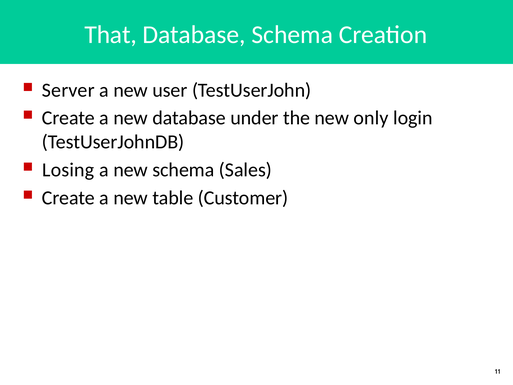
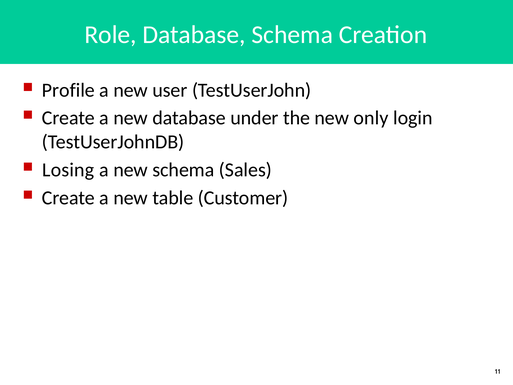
That: That -> Role
Server: Server -> Profile
